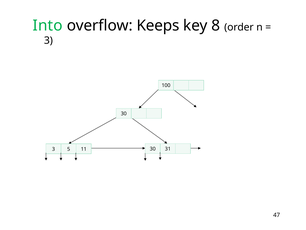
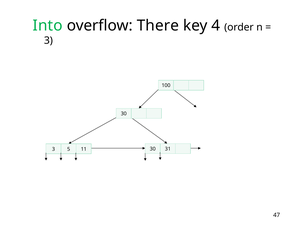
Keeps: Keeps -> There
8: 8 -> 4
